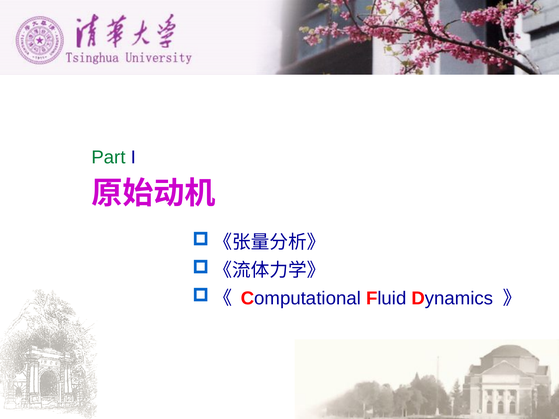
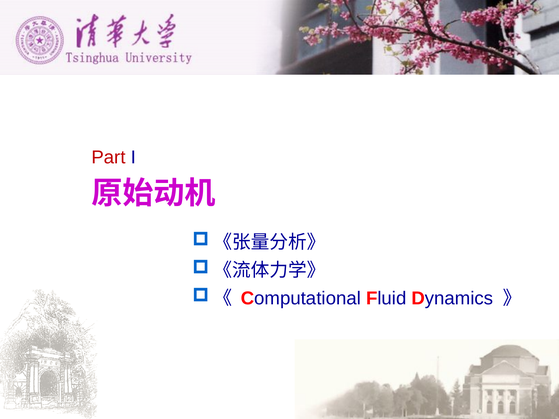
Part colour: green -> red
